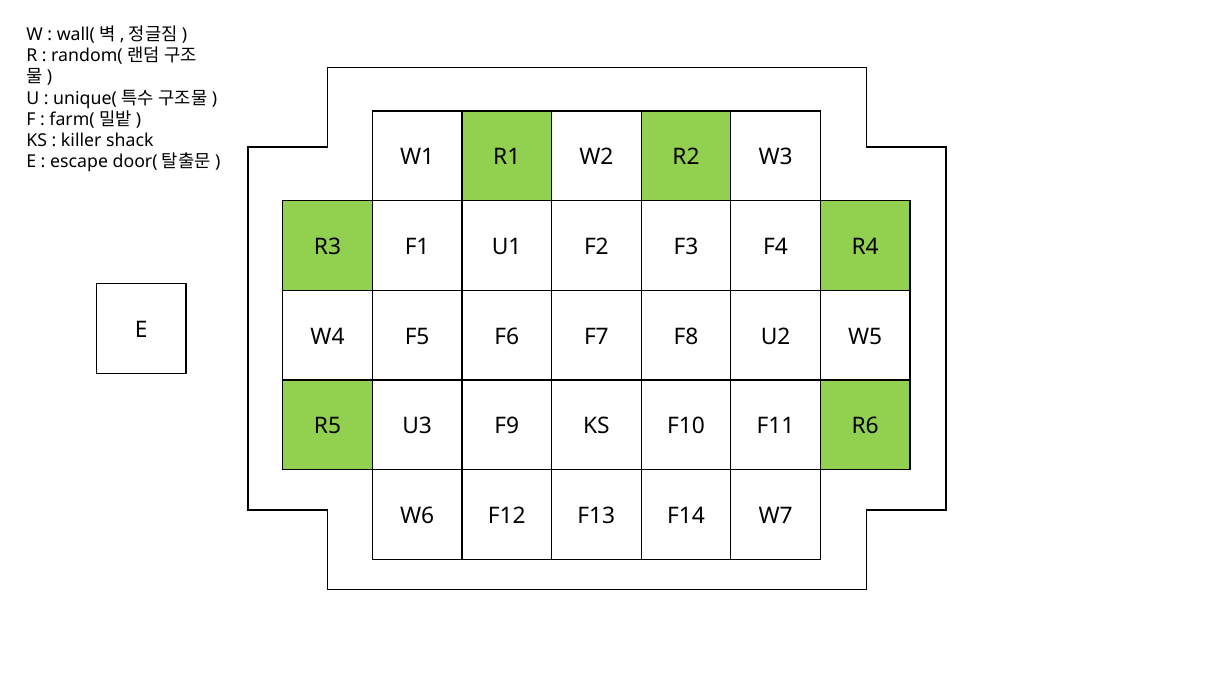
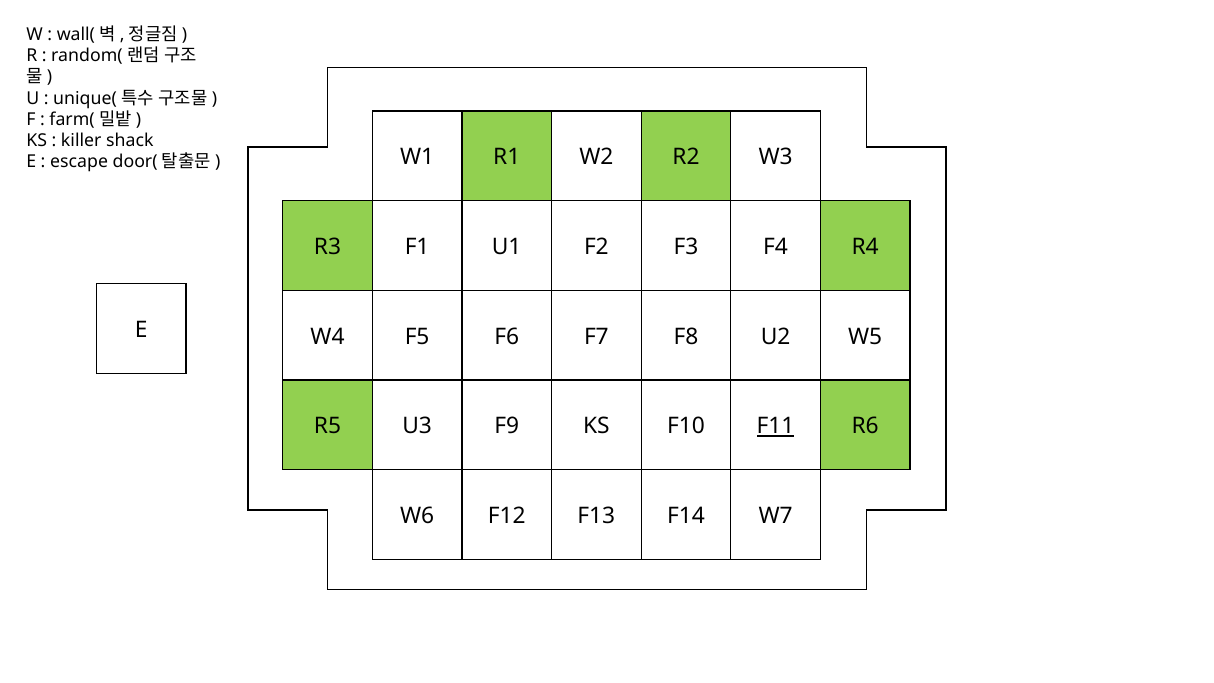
F11 underline: none -> present
